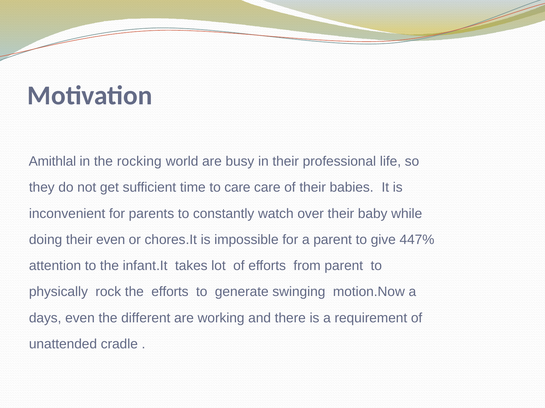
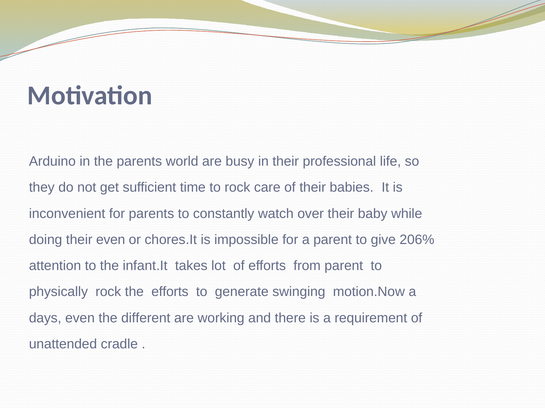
Amithlal: Amithlal -> Arduino
the rocking: rocking -> parents
to care: care -> rock
447%: 447% -> 206%
